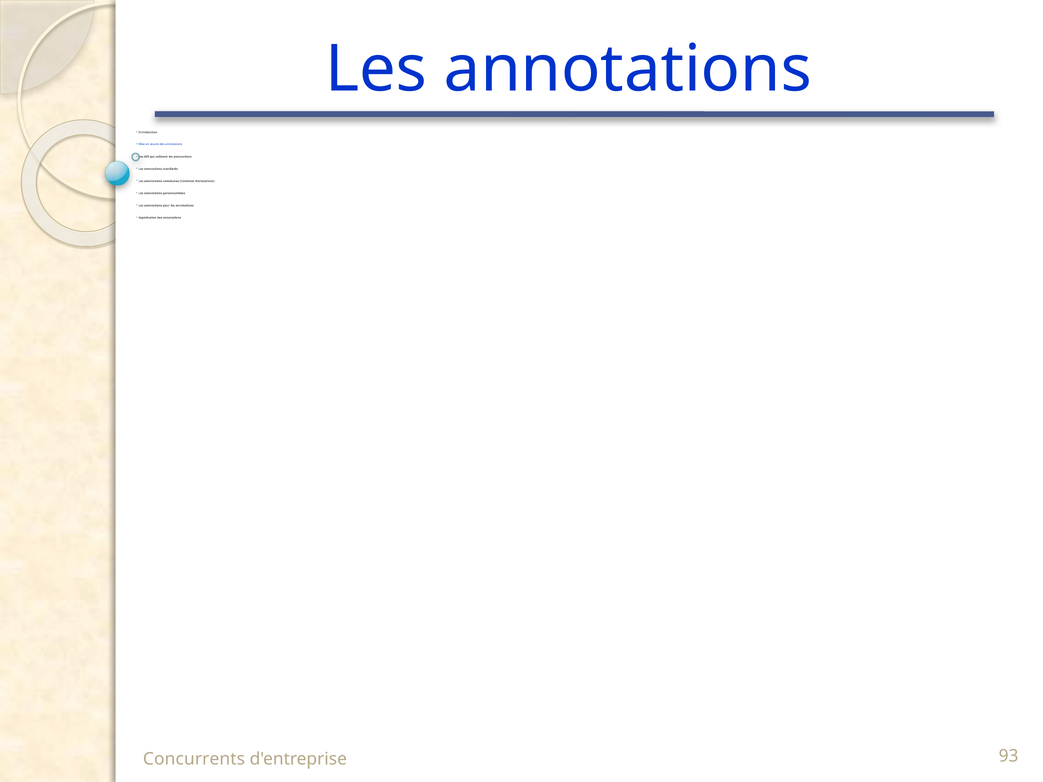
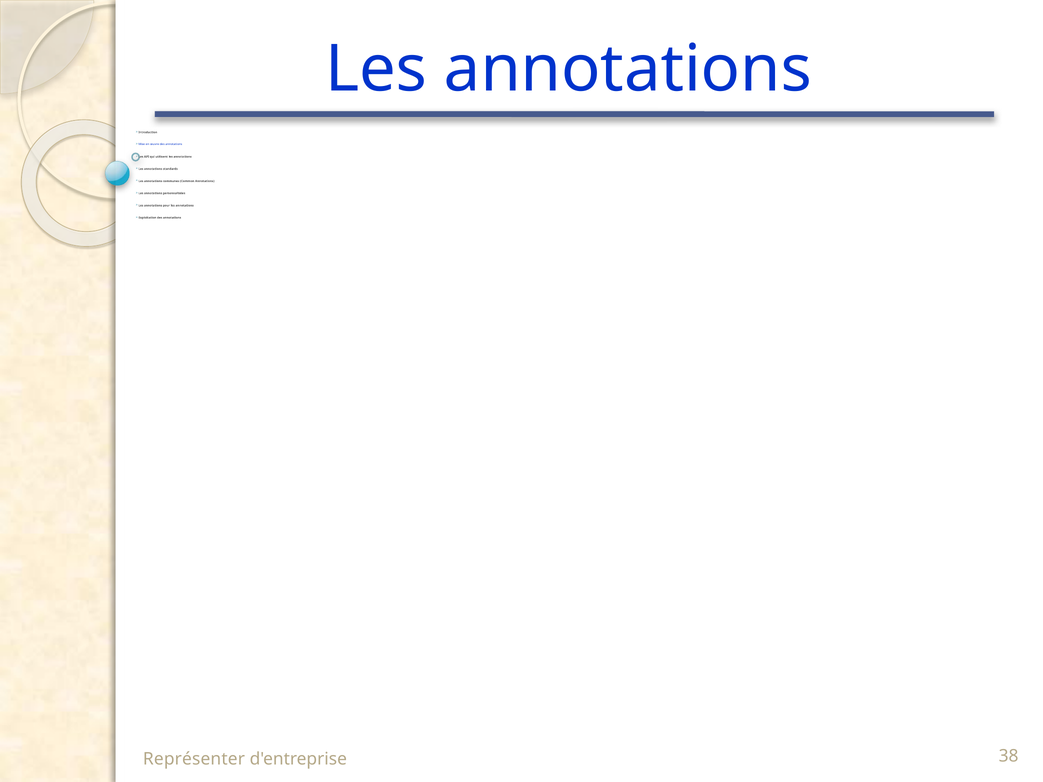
Concurrents: Concurrents -> Représenter
93: 93 -> 38
